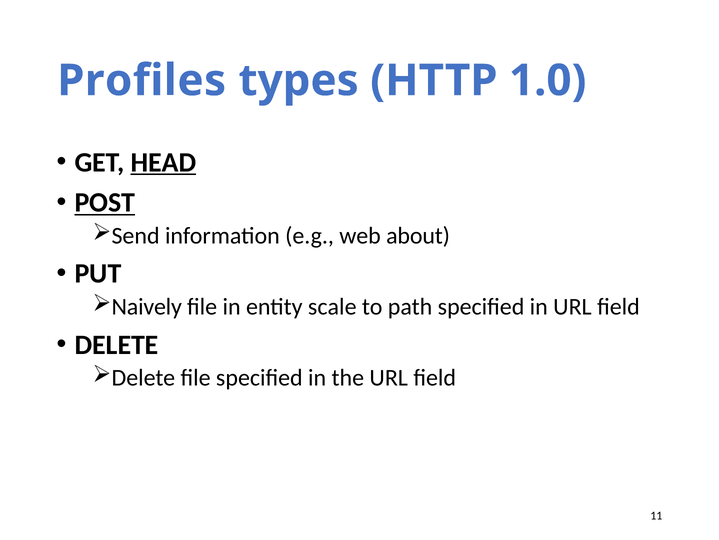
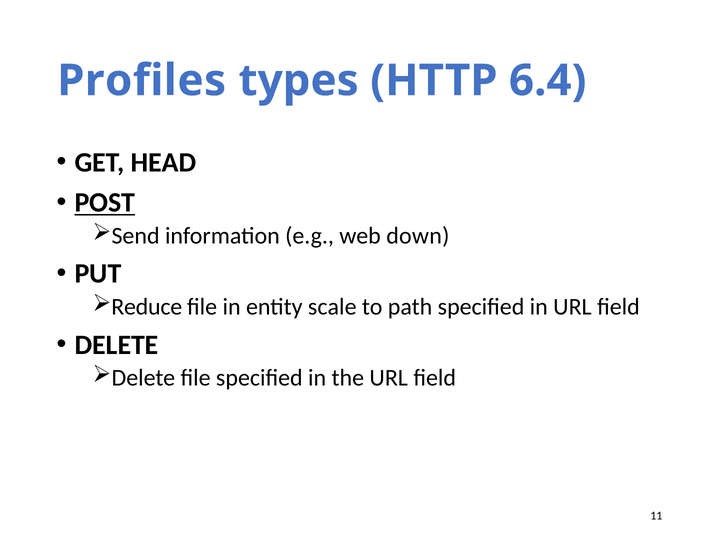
1.0: 1.0 -> 6.4
HEAD underline: present -> none
about: about -> down
Naively: Naively -> Reduce
